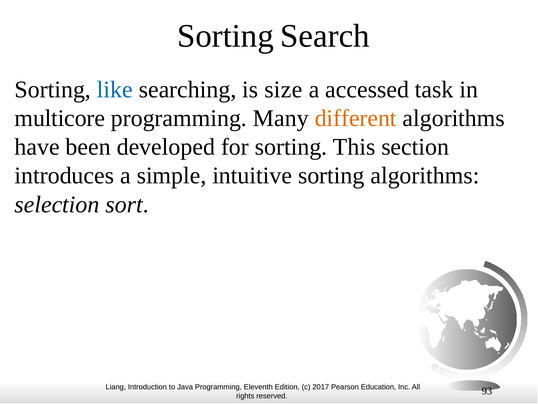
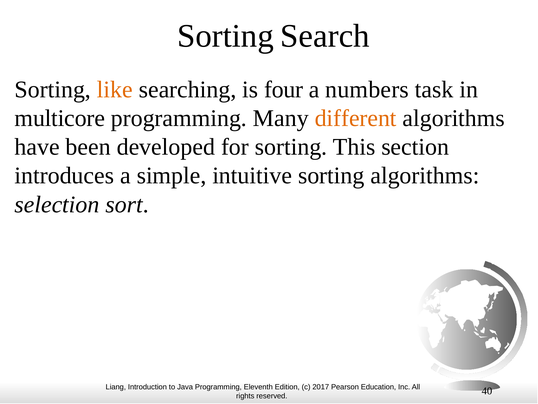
like colour: blue -> orange
size: size -> four
accessed: accessed -> numbers
93: 93 -> 40
